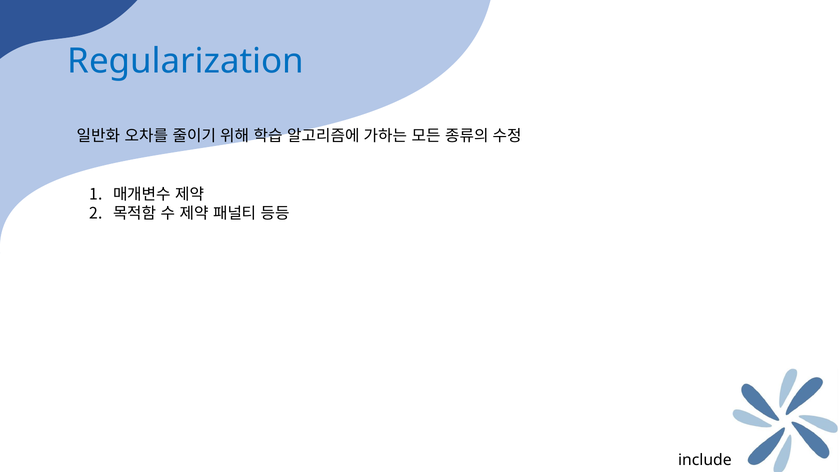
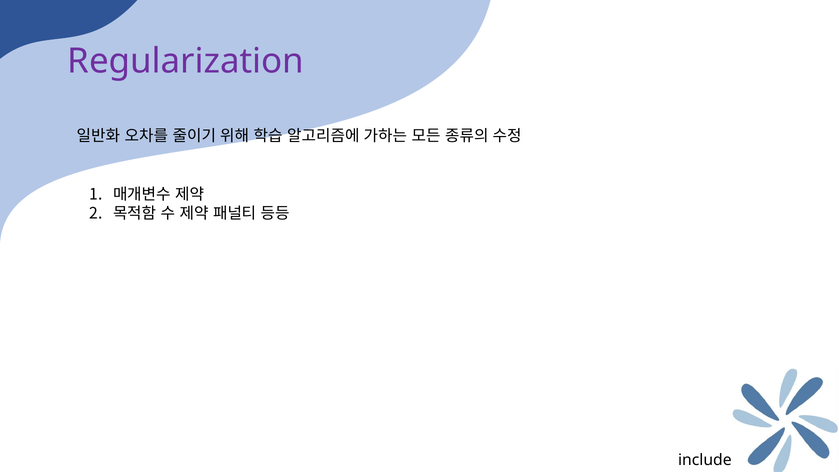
Regularization colour: blue -> purple
